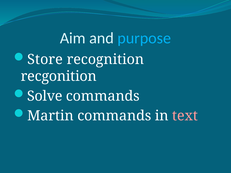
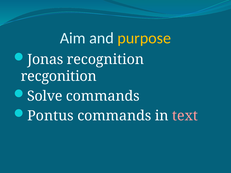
purpose colour: light blue -> yellow
Store: Store -> Jonas
Martin: Martin -> Pontus
